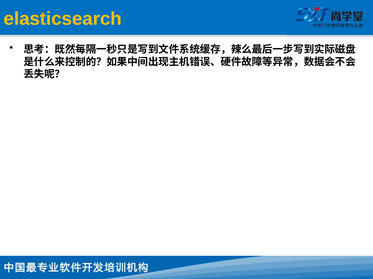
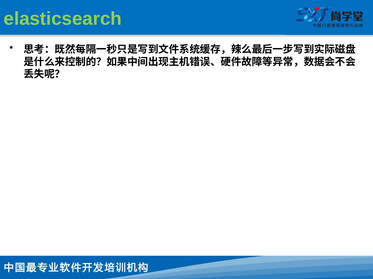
elasticsearch colour: yellow -> light green
